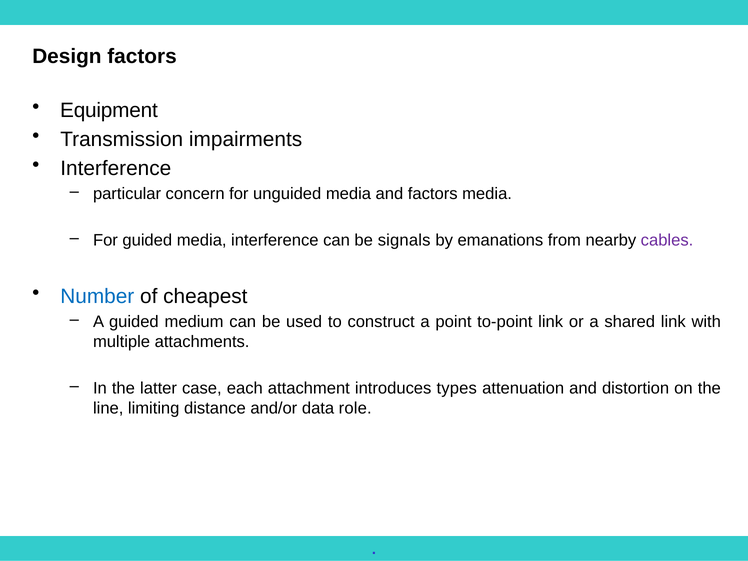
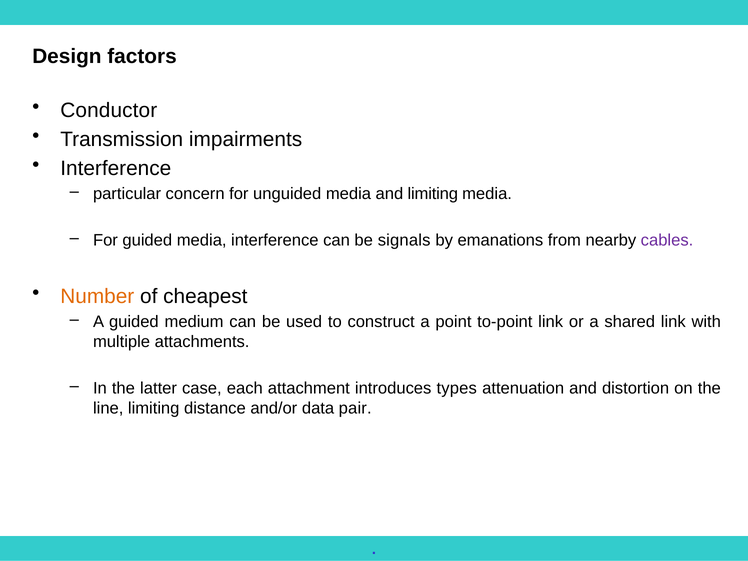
Equipment: Equipment -> Conductor
and factors: factors -> limiting
Number colour: blue -> orange
role: role -> pair
